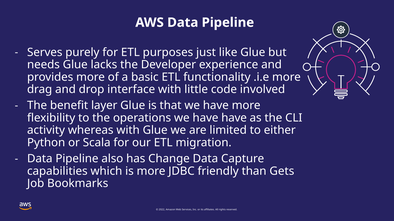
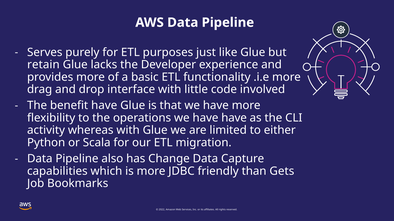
needs: needs -> retain
benefit layer: layer -> have
